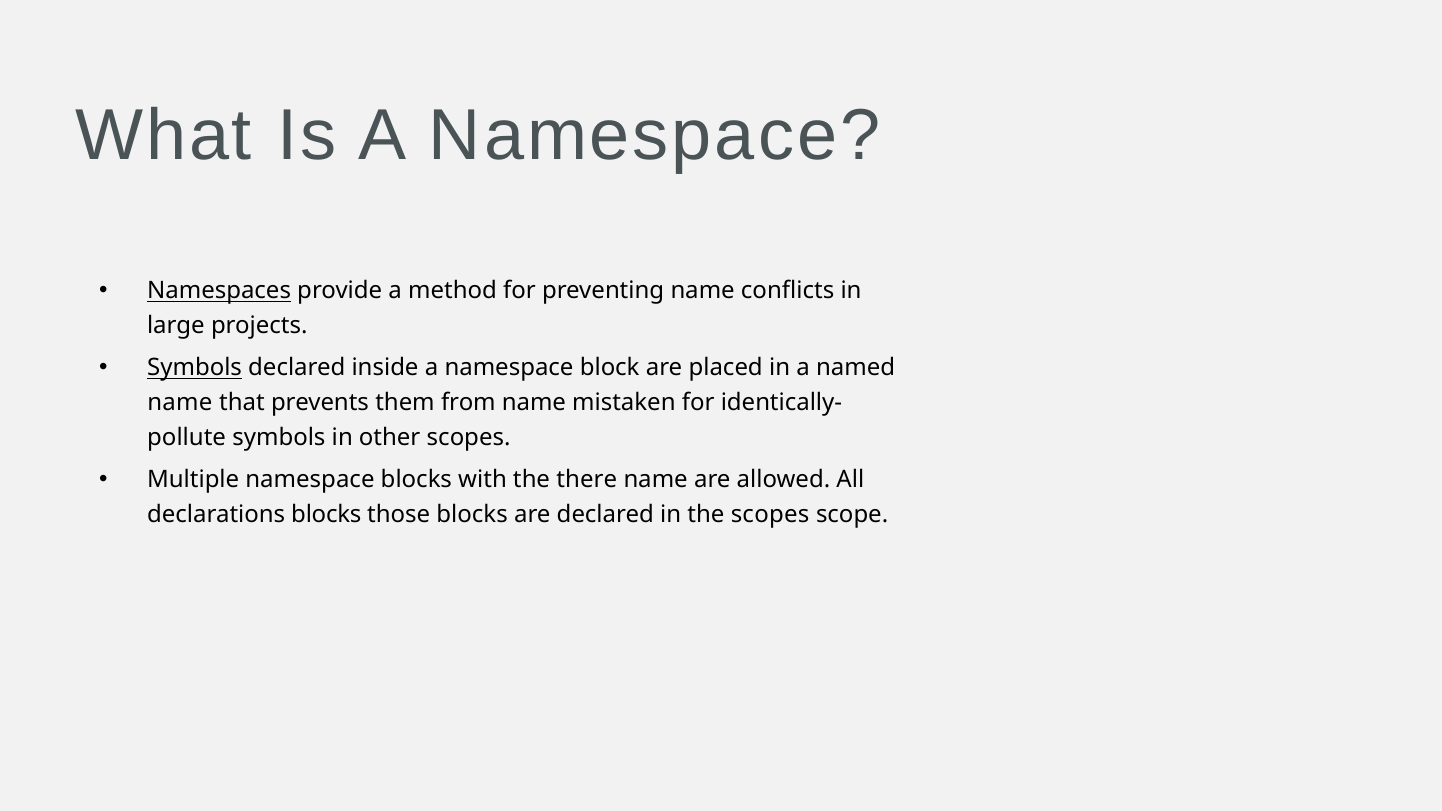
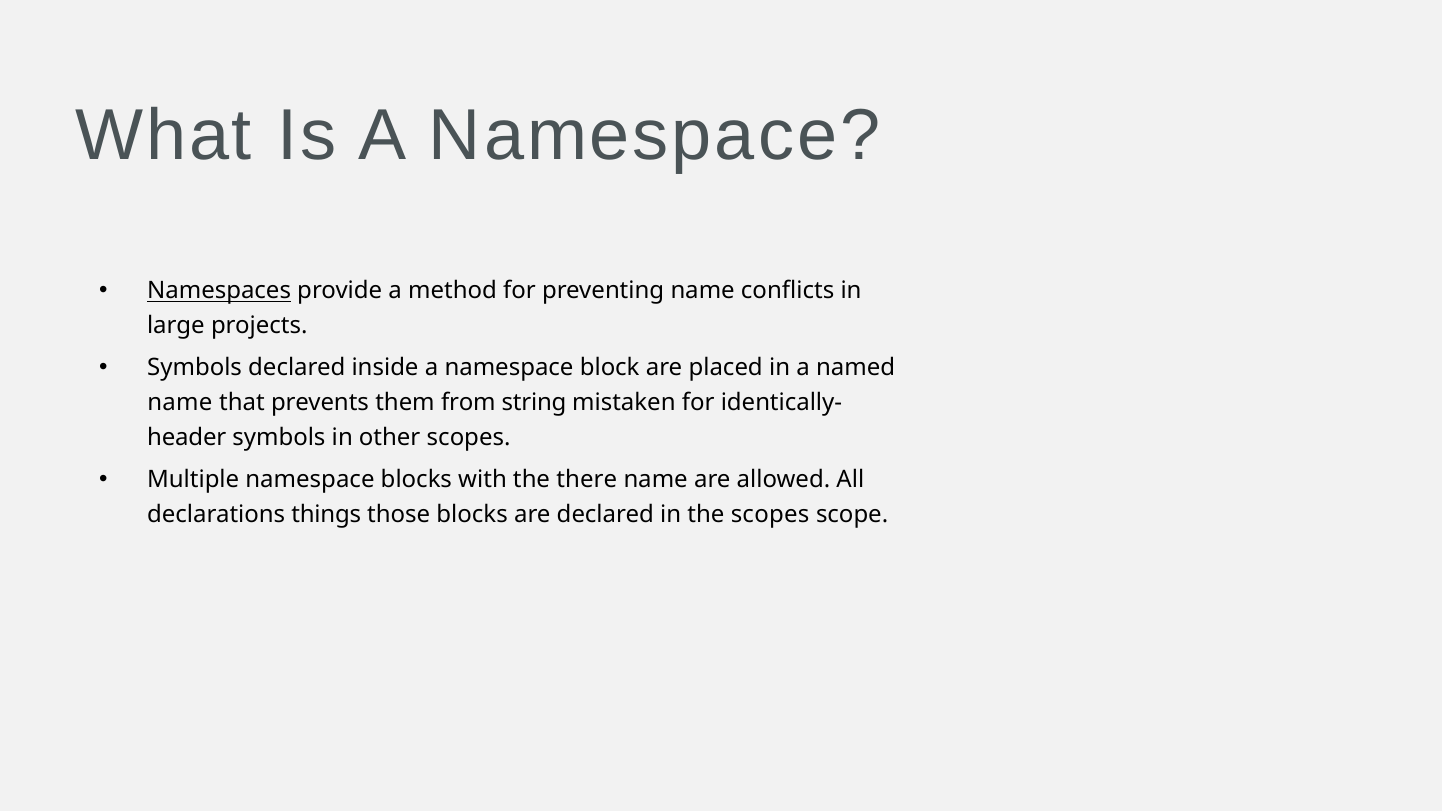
Symbols at (195, 368) underline: present -> none
from name: name -> string
pollute: pollute -> header
declarations blocks: blocks -> things
